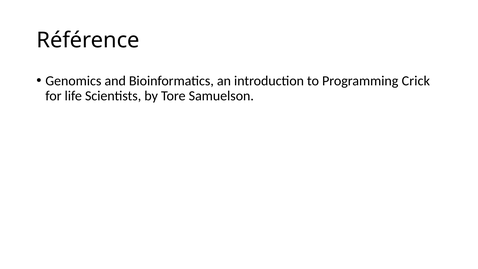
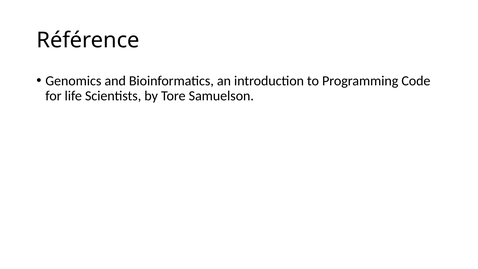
Crick: Crick -> Code
